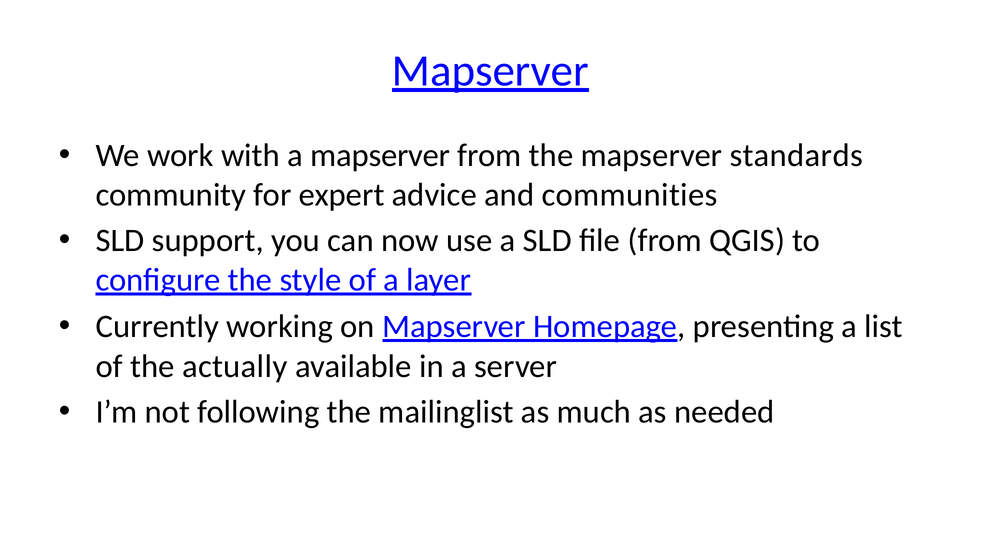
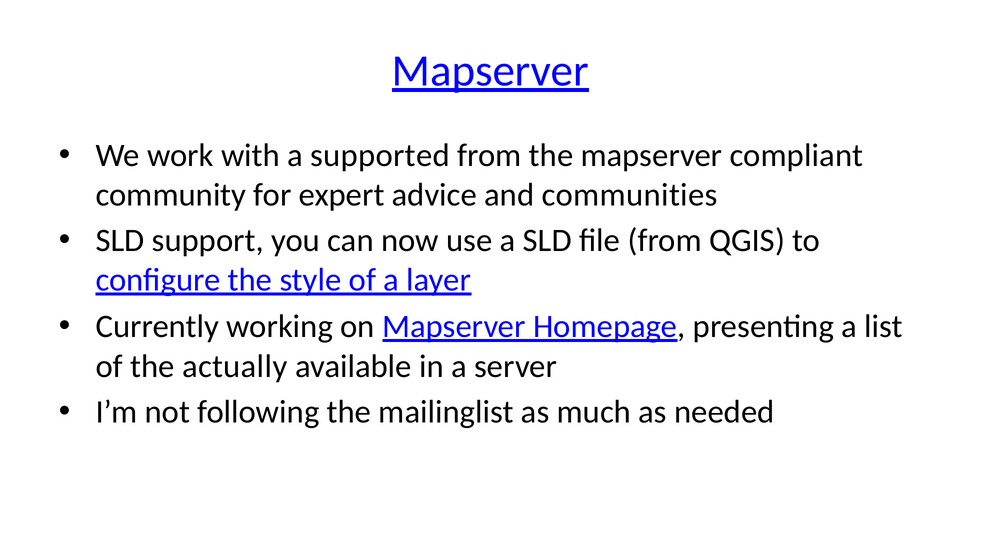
a mapserver: mapserver -> supported
standards: standards -> compliant
